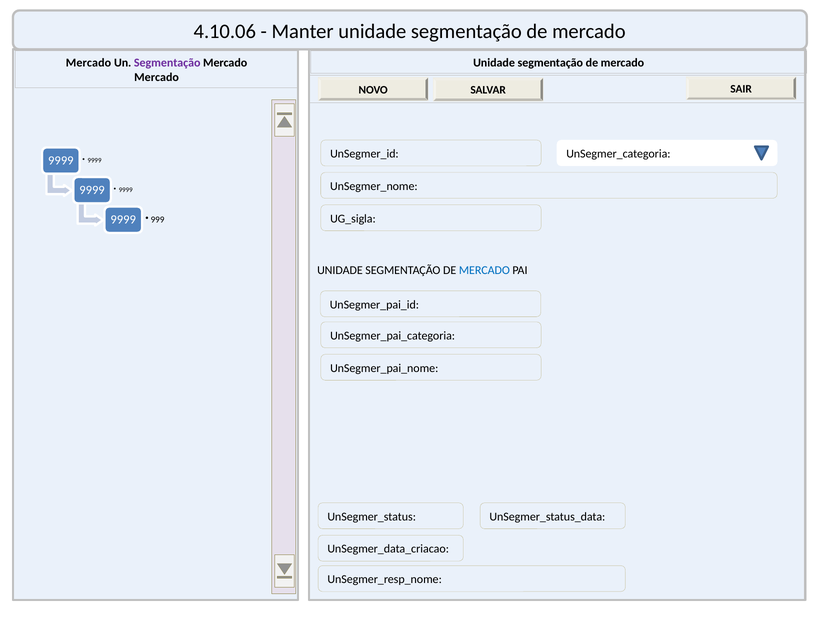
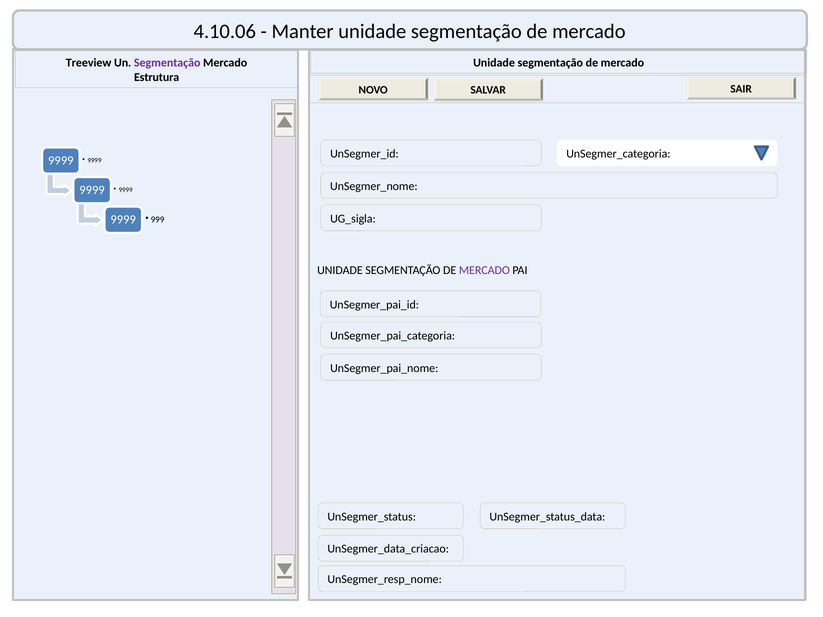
Mercado at (88, 63): Mercado -> Treeview
Mercado at (157, 77): Mercado -> Estrutura
MERCADO at (484, 271) colour: blue -> purple
